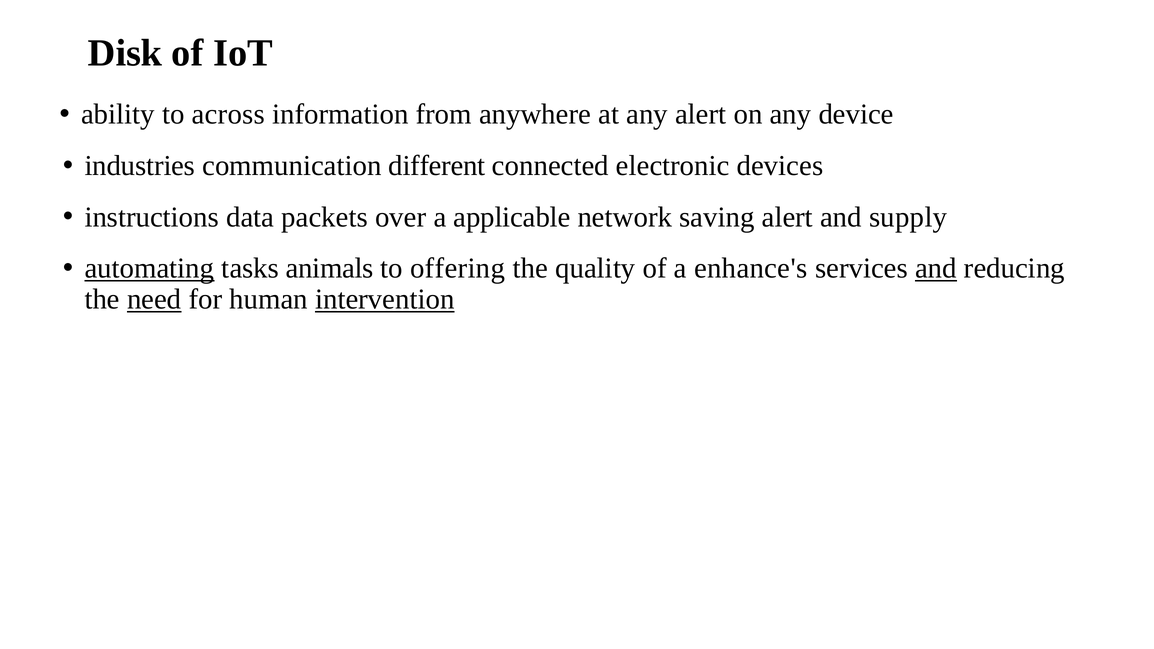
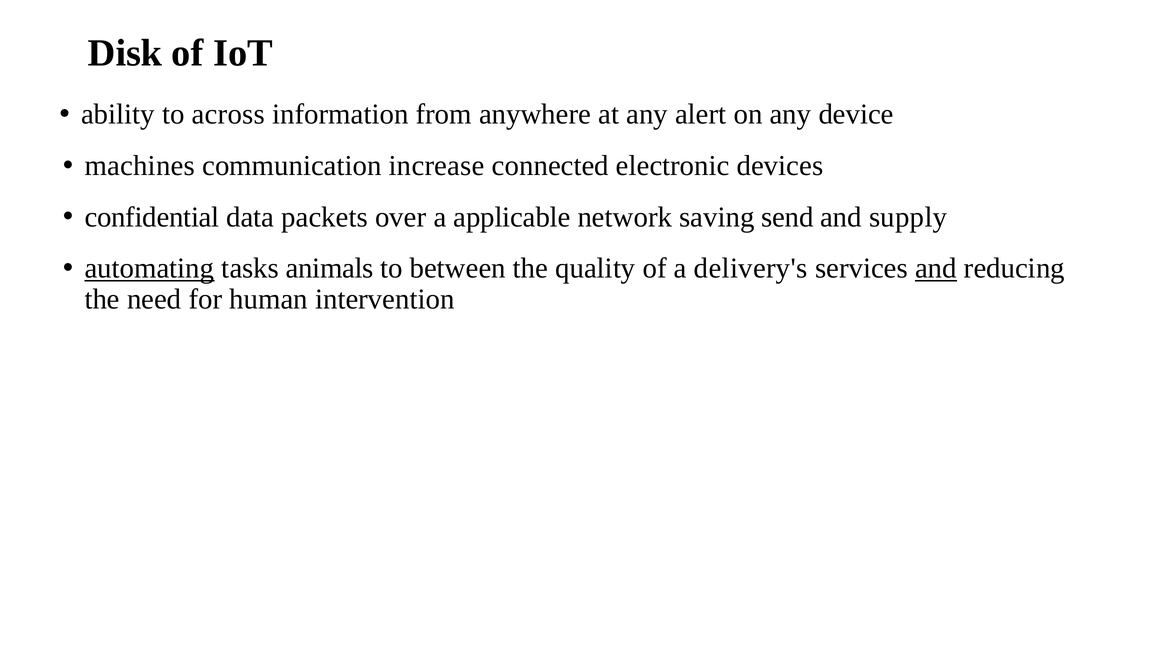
industries: industries -> machines
different: different -> increase
instructions: instructions -> confidential
saving alert: alert -> send
offering: offering -> between
enhance's: enhance's -> delivery's
need underline: present -> none
intervention underline: present -> none
